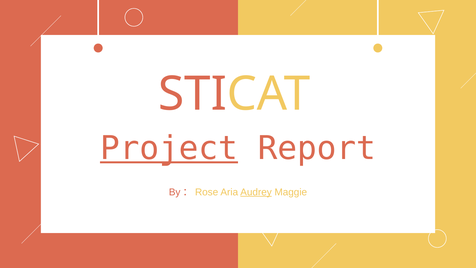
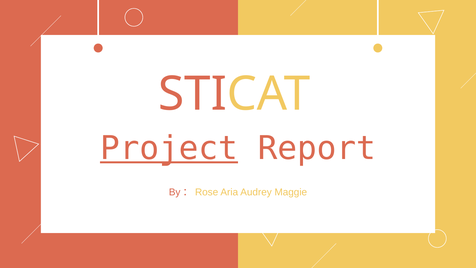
Audrey underline: present -> none
